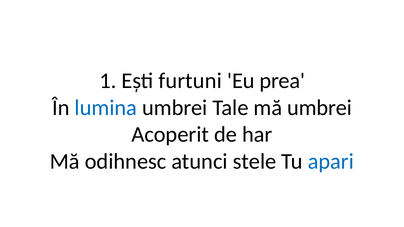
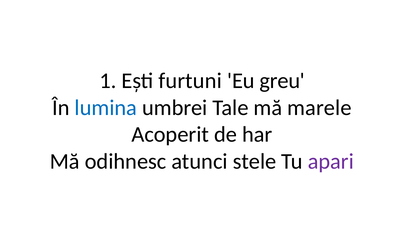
prea: prea -> greu
mă umbrei: umbrei -> marele
apari colour: blue -> purple
